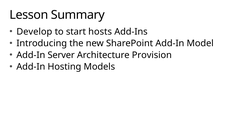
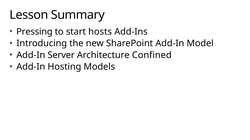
Develop: Develop -> Pressing
Provision: Provision -> Confined
